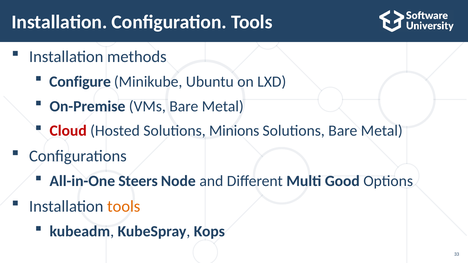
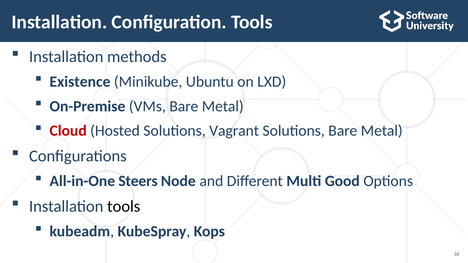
Configure: Configure -> Existence
Minions: Minions -> Vagrant
tools at (124, 206) colour: orange -> black
